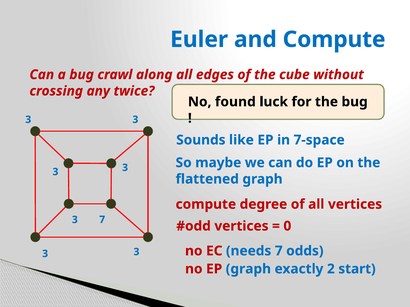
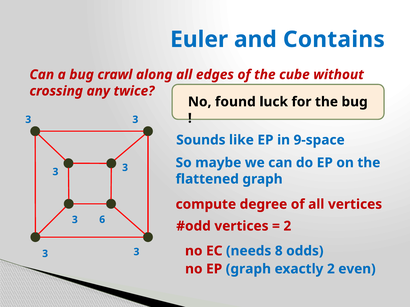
and Compute: Compute -> Contains
7-space: 7-space -> 9-space
3 7: 7 -> 6
0 at (287, 226): 0 -> 2
needs 7: 7 -> 8
start: start -> even
